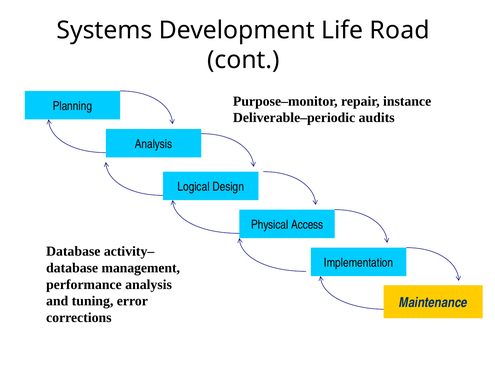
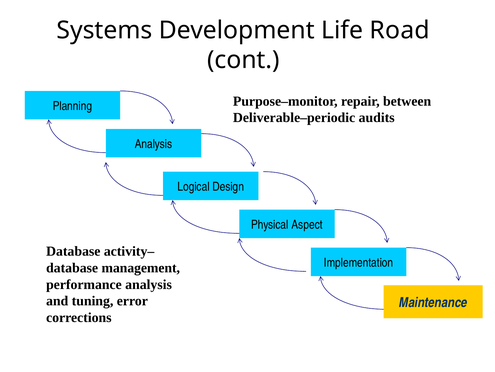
instance: instance -> between
Access: Access -> Aspect
